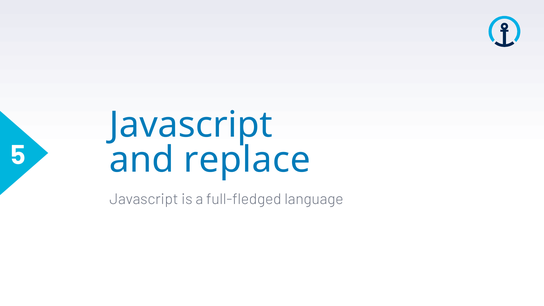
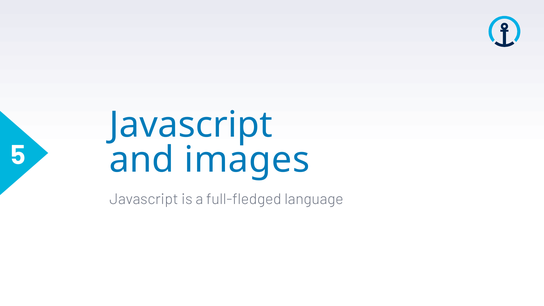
replace: replace -> images
